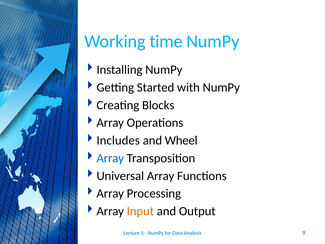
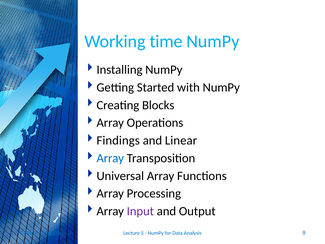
Includes: Includes -> Findings
Wheel: Wheel -> Linear
Input colour: orange -> purple
